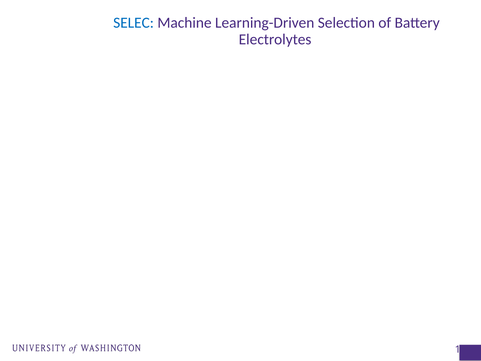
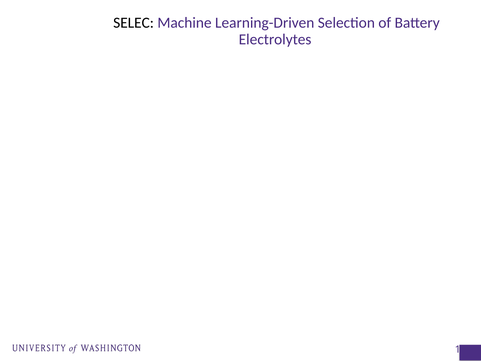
SELEC colour: blue -> black
